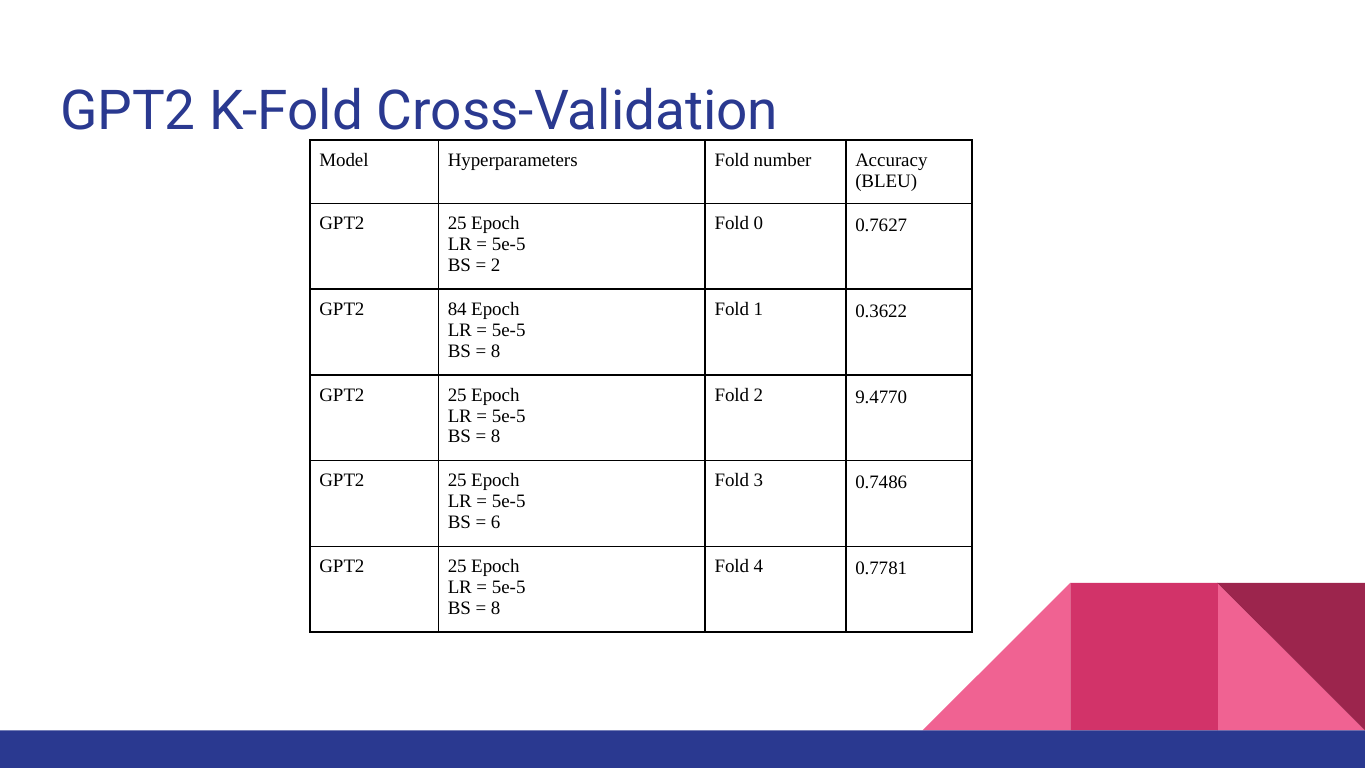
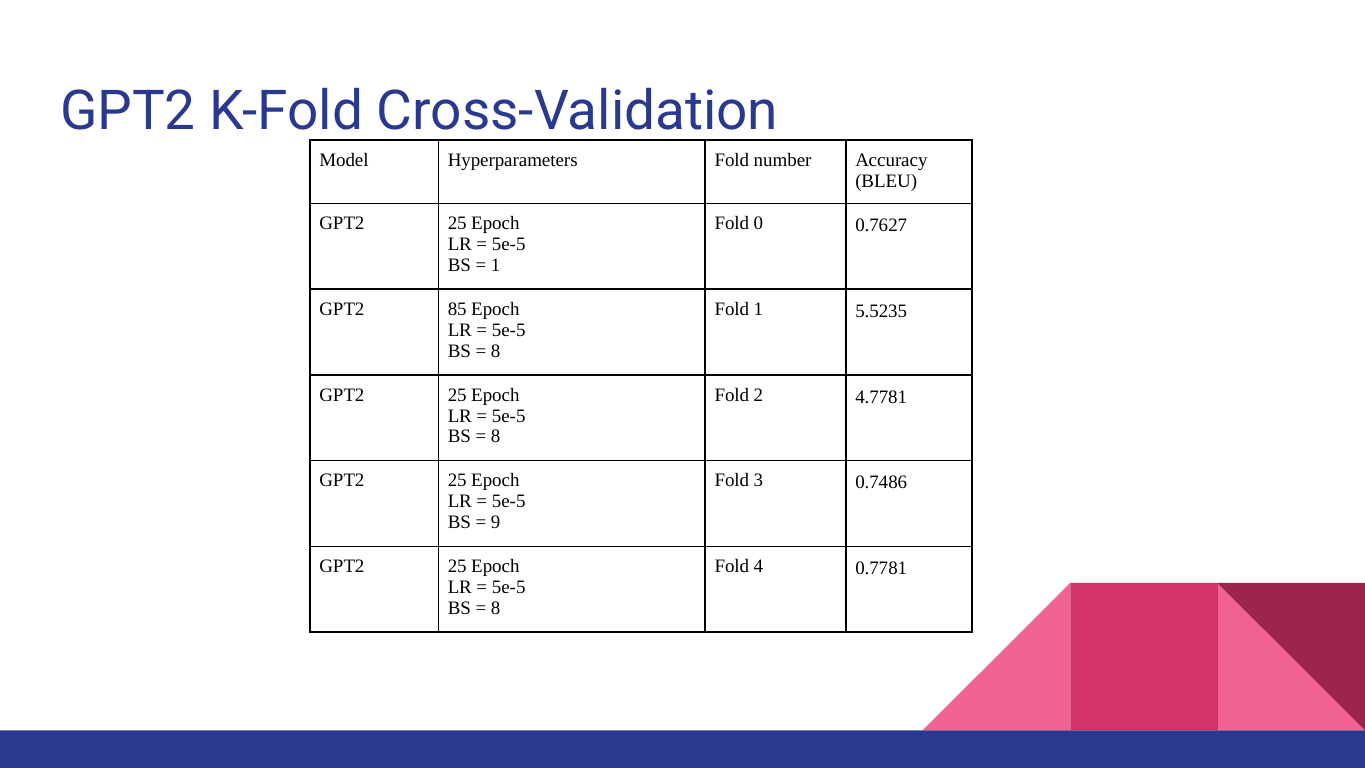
2 at (496, 265): 2 -> 1
84: 84 -> 85
0.3622: 0.3622 -> 5.5235
9.4770: 9.4770 -> 4.7781
6: 6 -> 9
